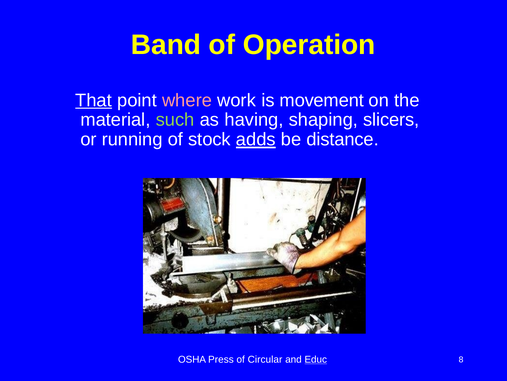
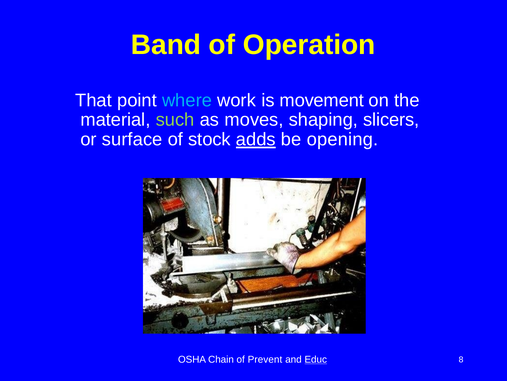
That underline: present -> none
where colour: pink -> light blue
having: having -> moves
running: running -> surface
distance: distance -> opening
Press: Press -> Chain
Circular: Circular -> Prevent
